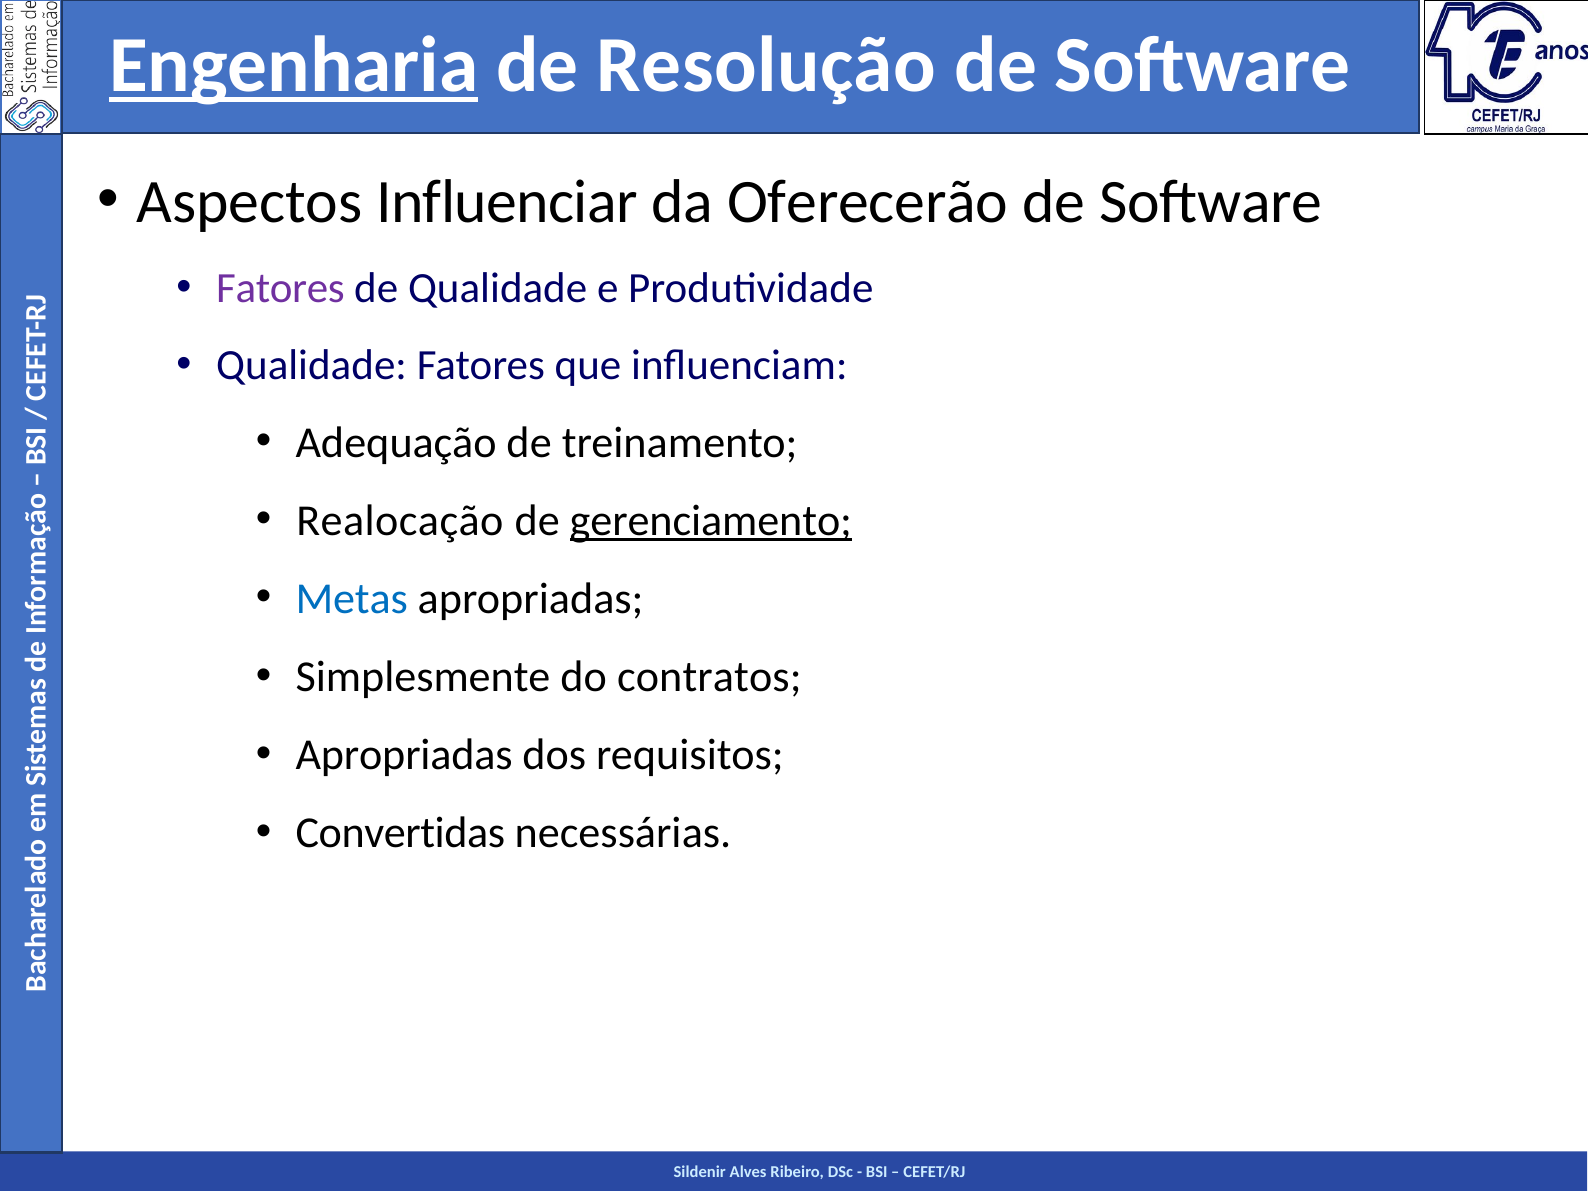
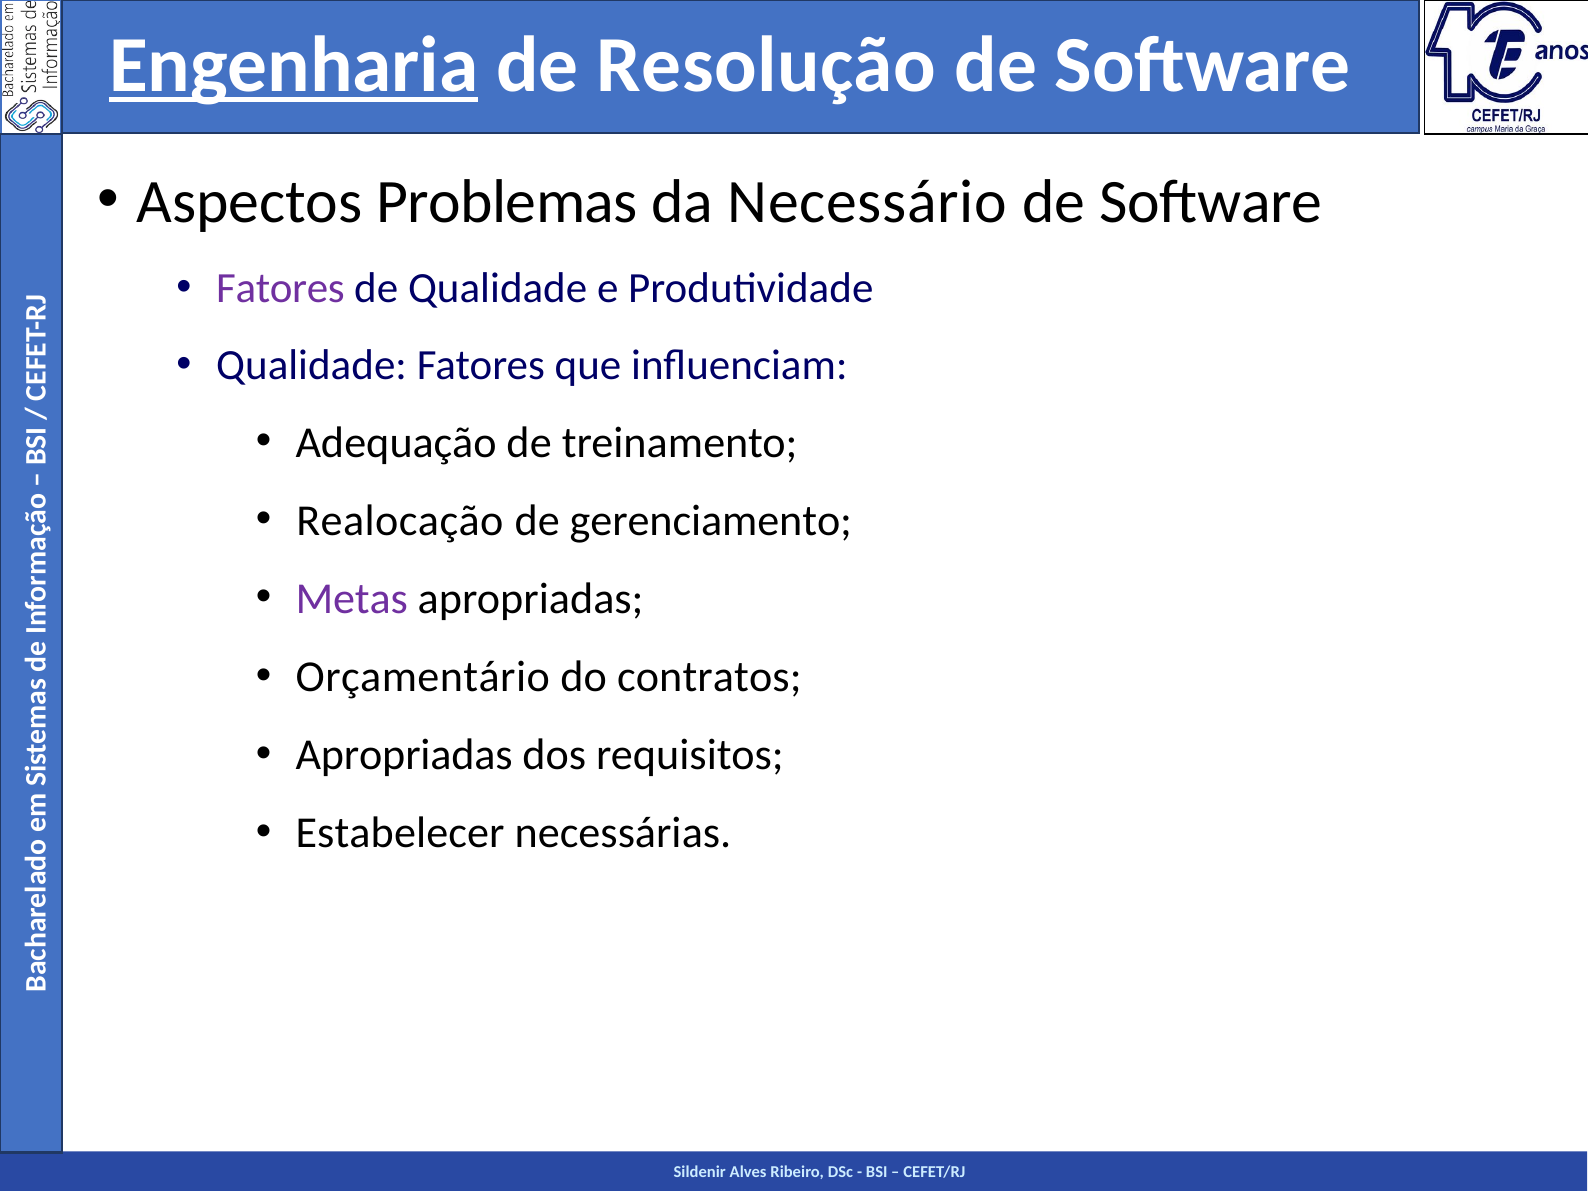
Influenciar: Influenciar -> Problemas
Oferecerão: Oferecerão -> Necessário
gerenciamento underline: present -> none
Metas colour: blue -> purple
Simplesmente: Simplesmente -> Orçamentário
Convertidas: Convertidas -> Estabelecer
